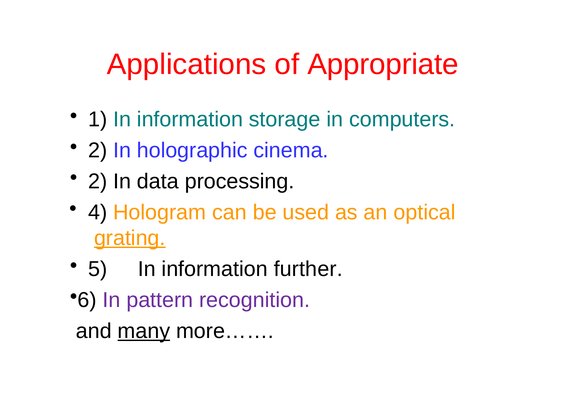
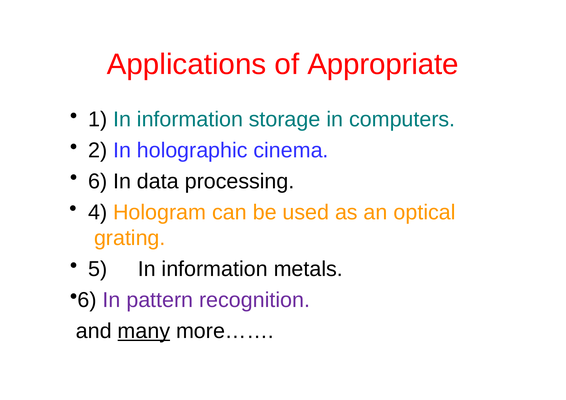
2 at (98, 181): 2 -> 6
grating underline: present -> none
further: further -> metals
